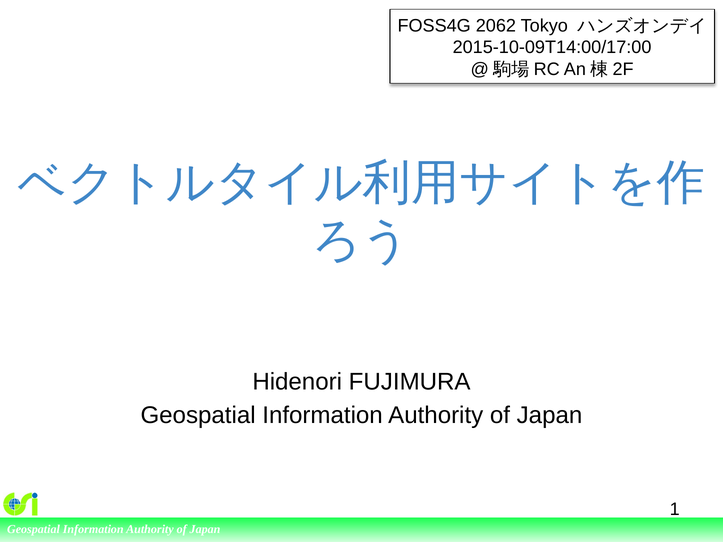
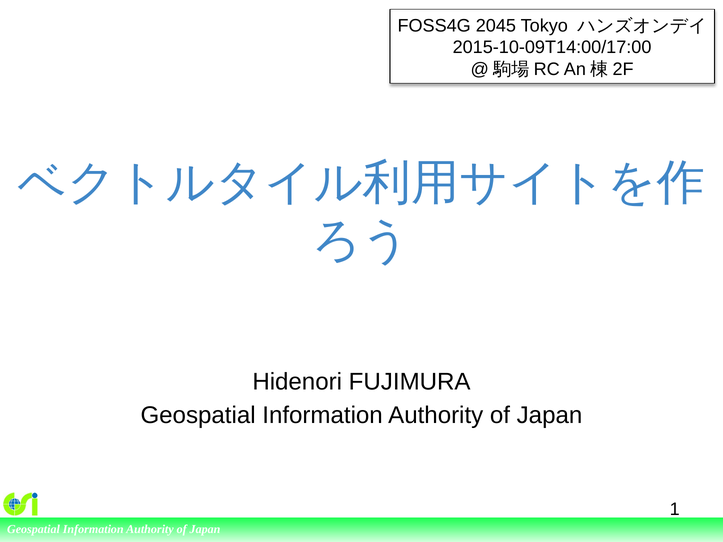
2062: 2062 -> 2045
